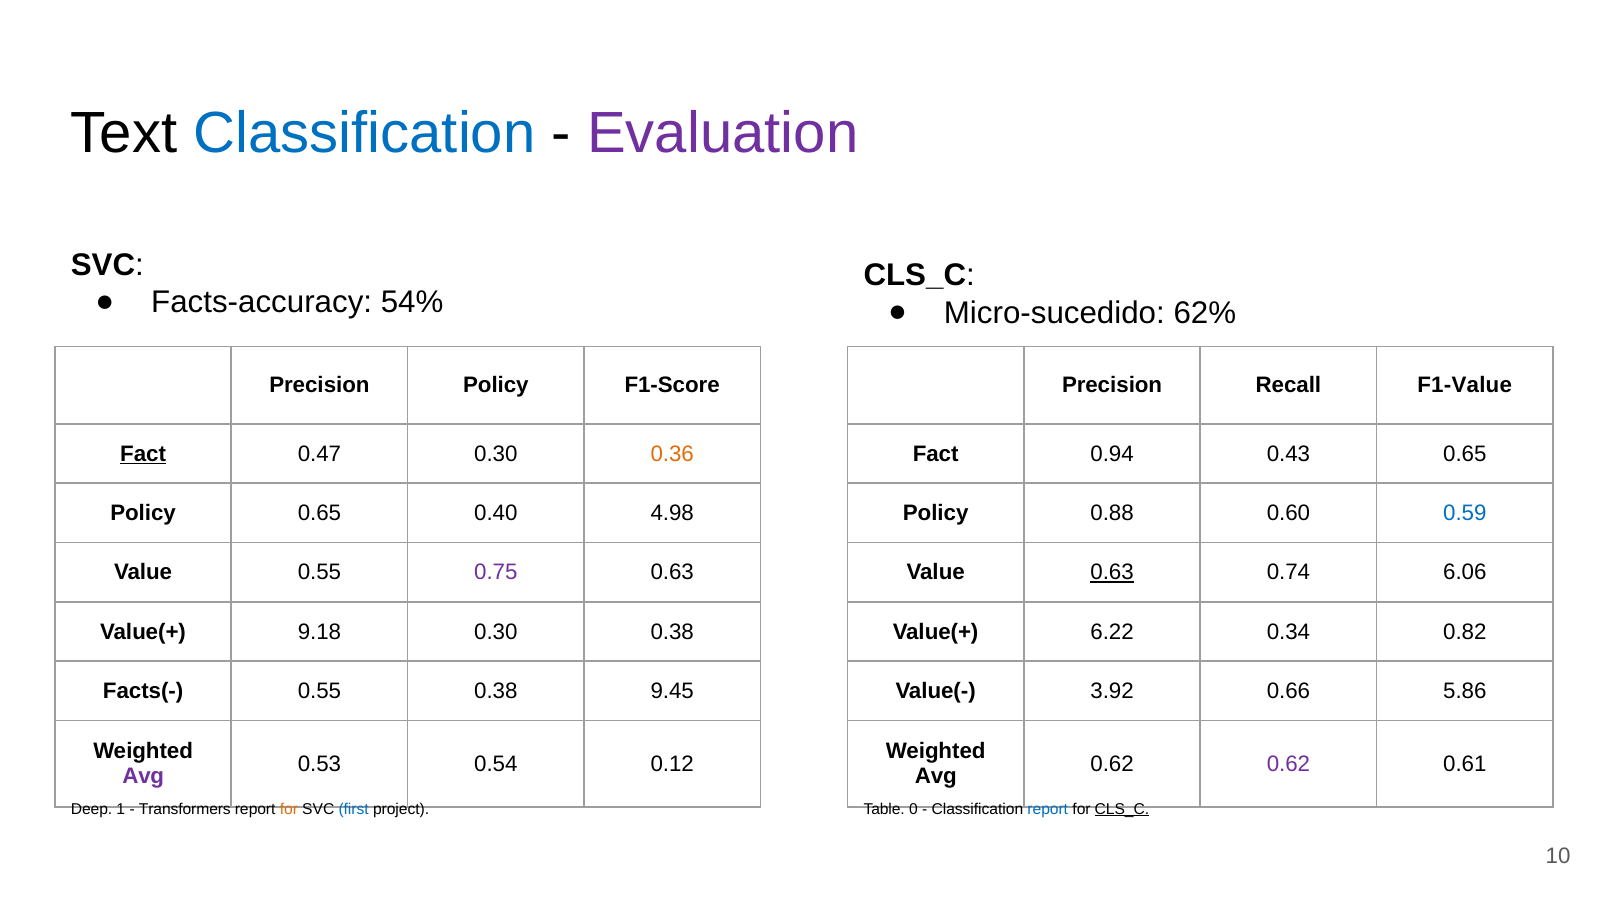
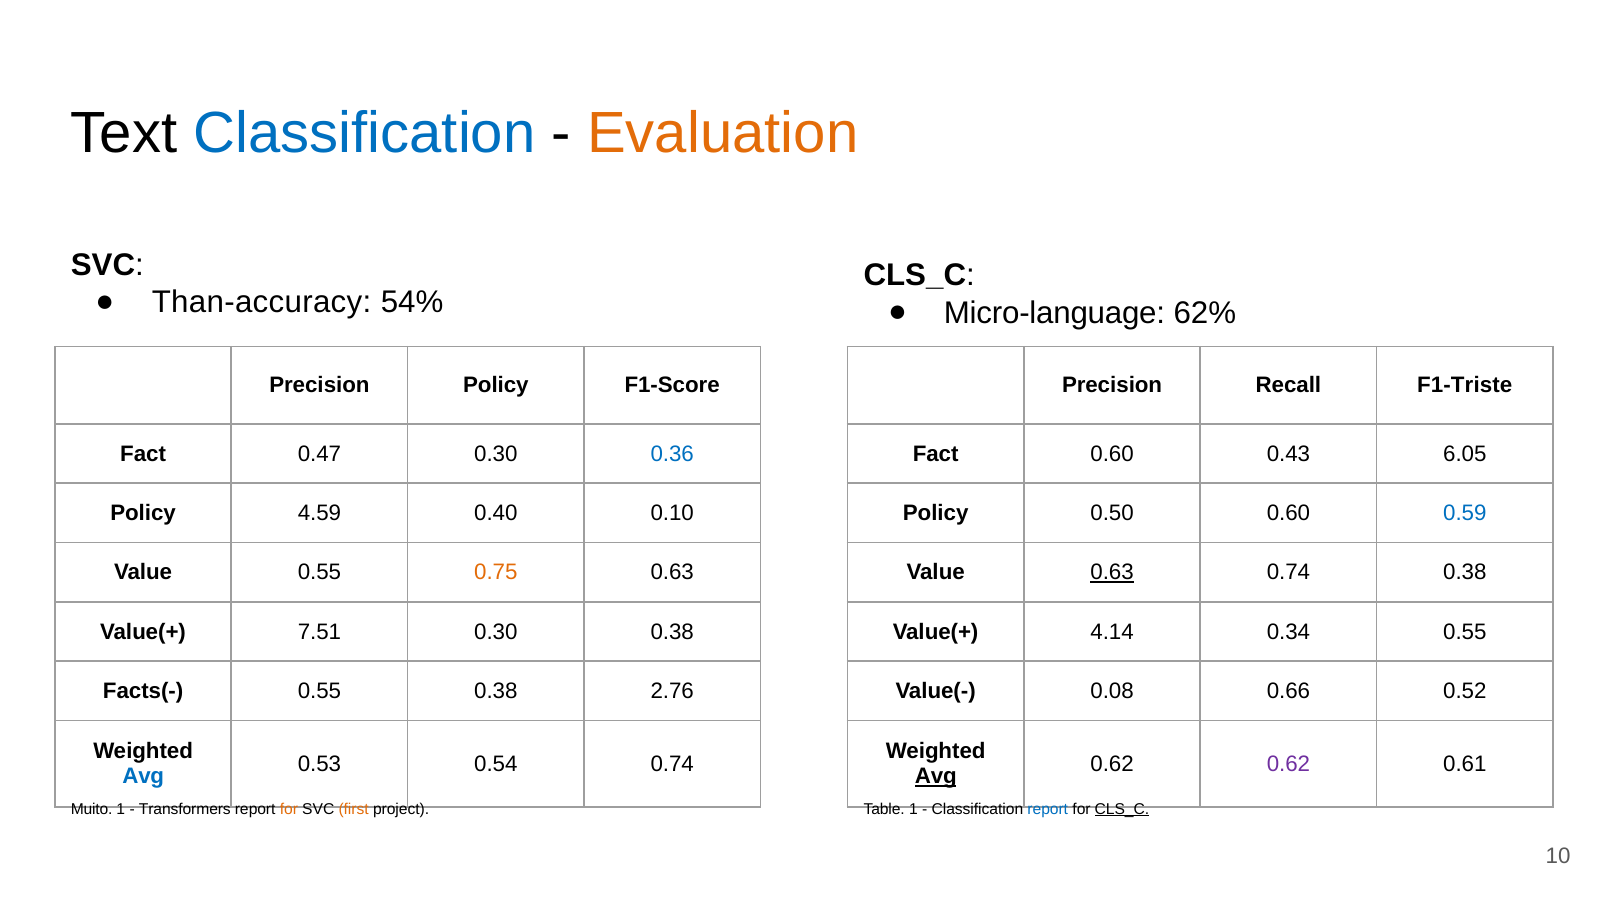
Evaluation colour: purple -> orange
Facts-accuracy: Facts-accuracy -> Than-accuracy
Micro-sucedido: Micro-sucedido -> Micro-language
F1-Value: F1-Value -> F1-Triste
Fact at (143, 454) underline: present -> none
0.36 colour: orange -> blue
Fact 0.94: 0.94 -> 0.60
0.43 0.65: 0.65 -> 6.05
Policy 0.65: 0.65 -> 4.59
4.98: 4.98 -> 0.10
0.88: 0.88 -> 0.50
0.75 colour: purple -> orange
0.74 6.06: 6.06 -> 0.38
9.18: 9.18 -> 7.51
6.22: 6.22 -> 4.14
0.34 0.82: 0.82 -> 0.55
9.45: 9.45 -> 2.76
3.92: 3.92 -> 0.08
5.86: 5.86 -> 0.52
0.54 0.12: 0.12 -> 0.74
Avg at (143, 776) colour: purple -> blue
Avg at (936, 776) underline: none -> present
Deep: Deep -> Muito
first colour: blue -> orange
Table 0: 0 -> 1
